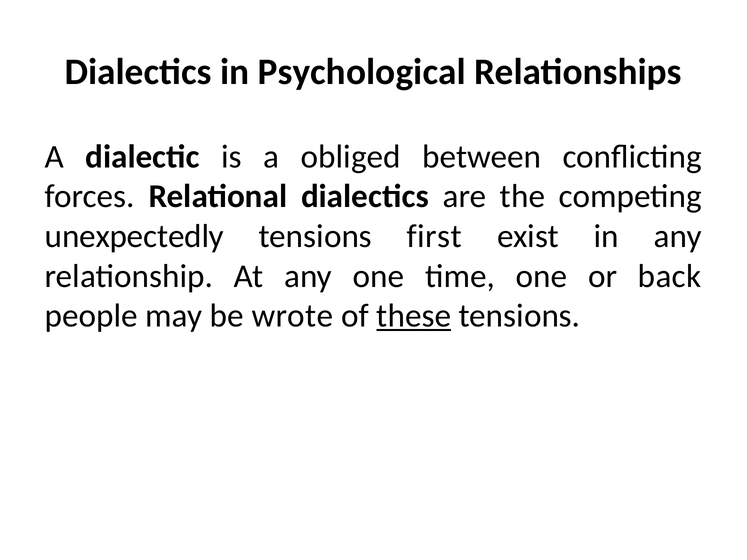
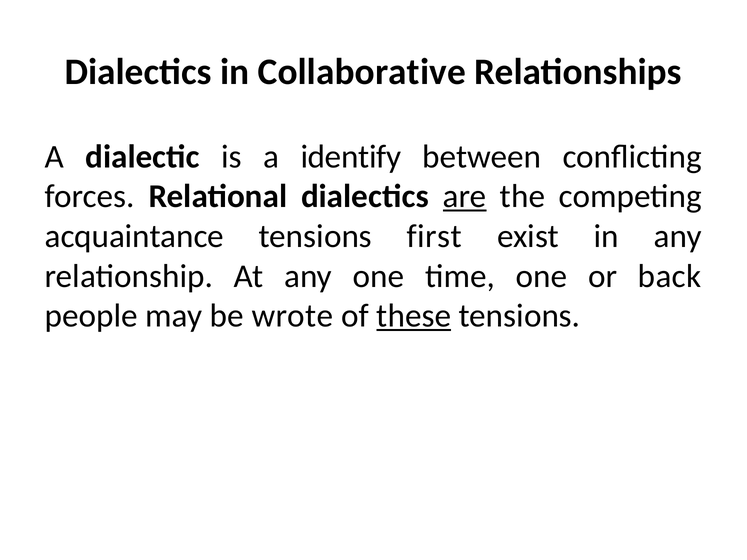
Psychological: Psychological -> Collaborative
obliged: obliged -> identify
are underline: none -> present
unexpectedly: unexpectedly -> acquaintance
